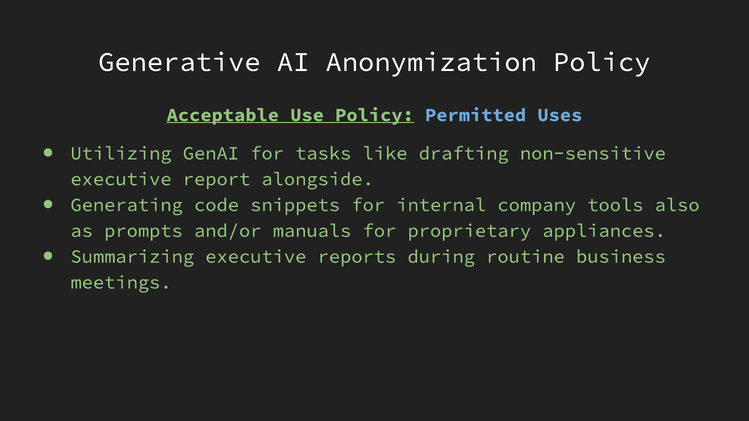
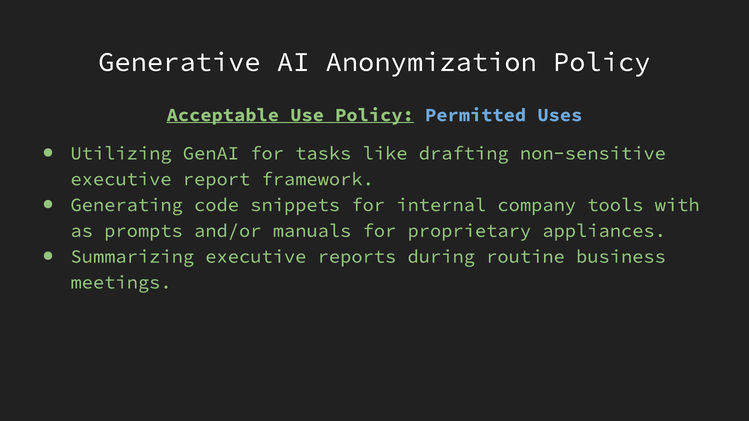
alongside: alongside -> framework
also: also -> with
